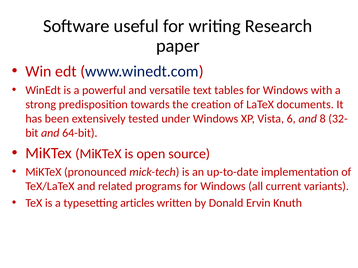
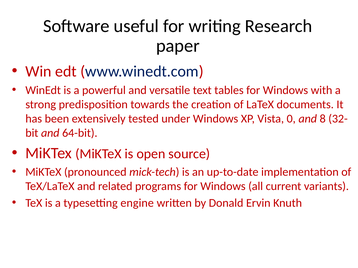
6: 6 -> 0
articles: articles -> engine
